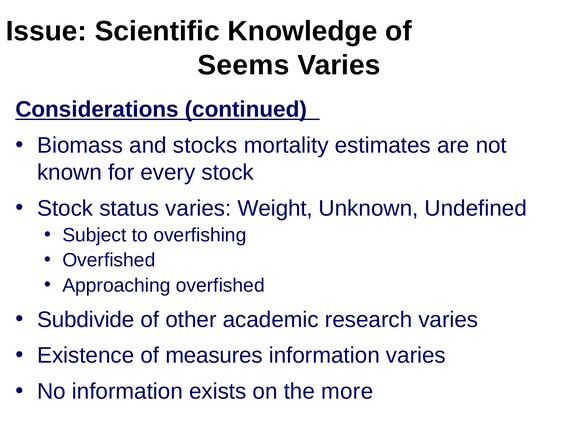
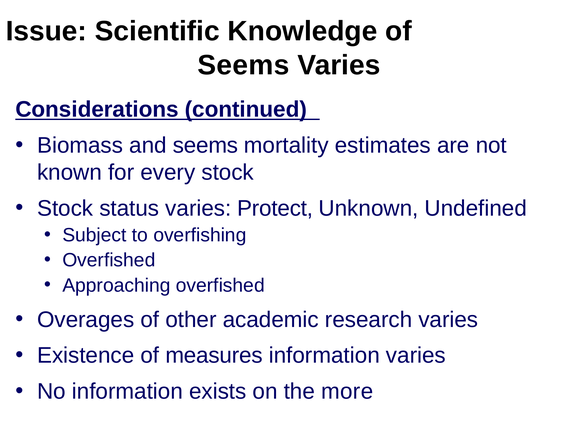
and stocks: stocks -> seems
Weight: Weight -> Protect
Subdivide: Subdivide -> Overages
